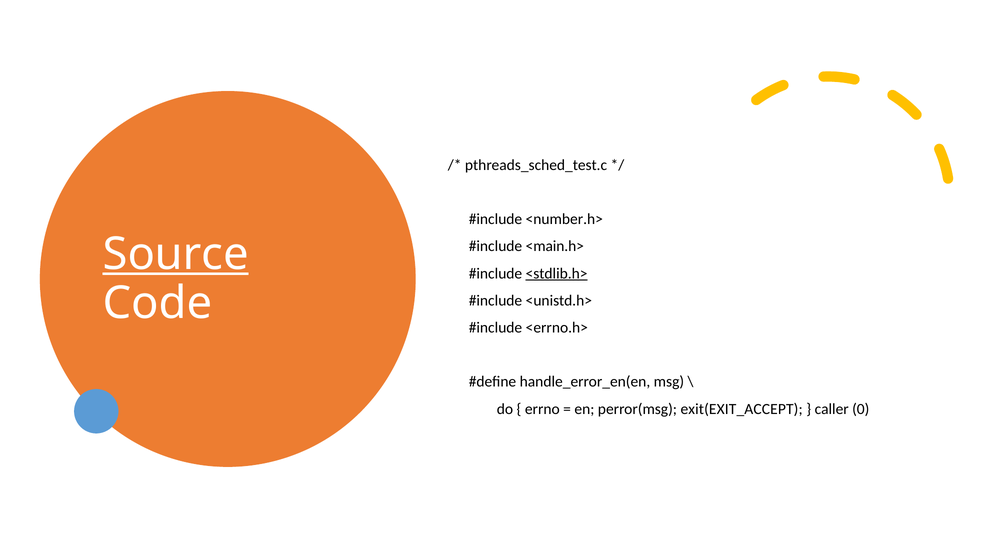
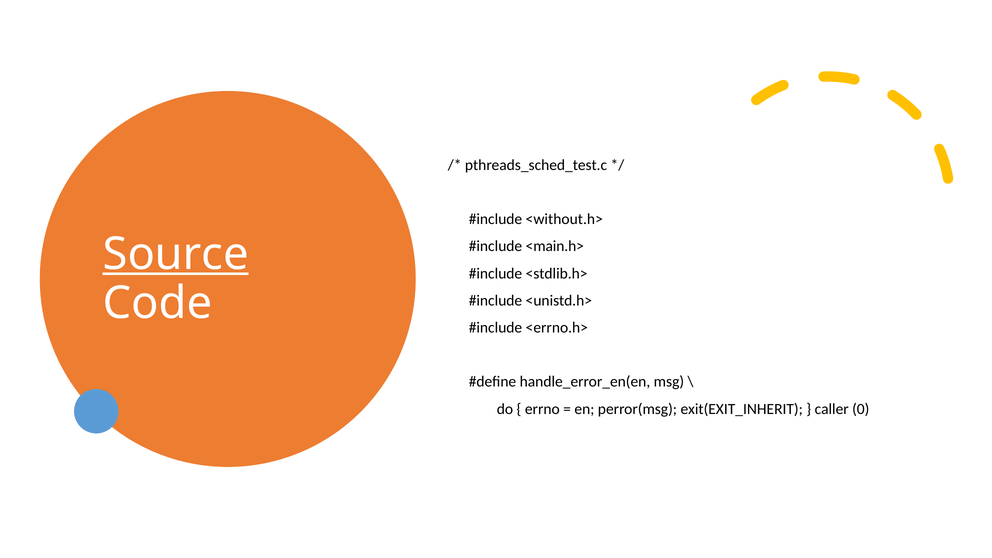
<number.h>: <number.h> -> <without.h>
<stdlib.h> underline: present -> none
exit(EXIT_ACCEPT: exit(EXIT_ACCEPT -> exit(EXIT_INHERIT
